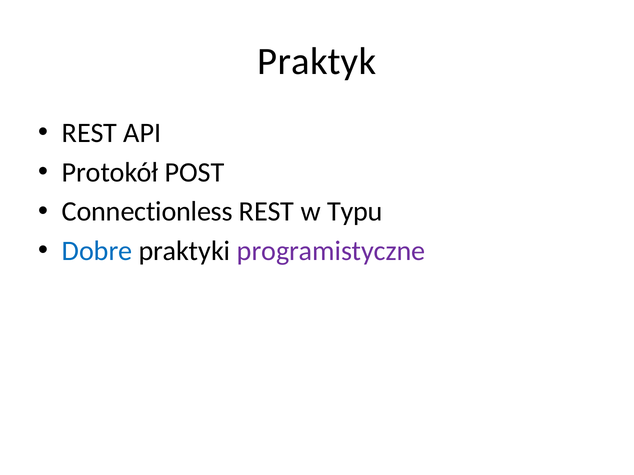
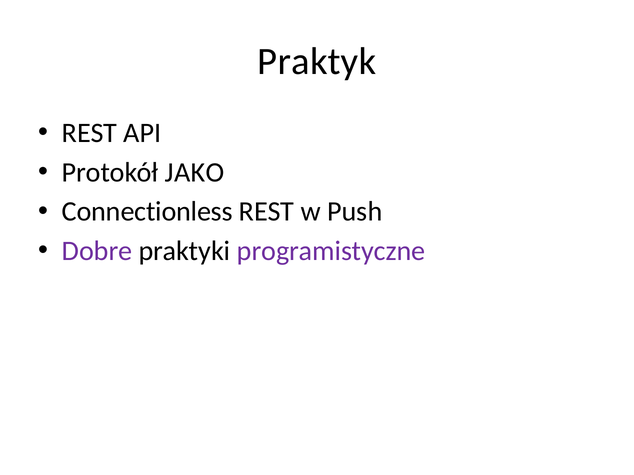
POST: POST -> JAKO
Typu: Typu -> Push
Dobre colour: blue -> purple
